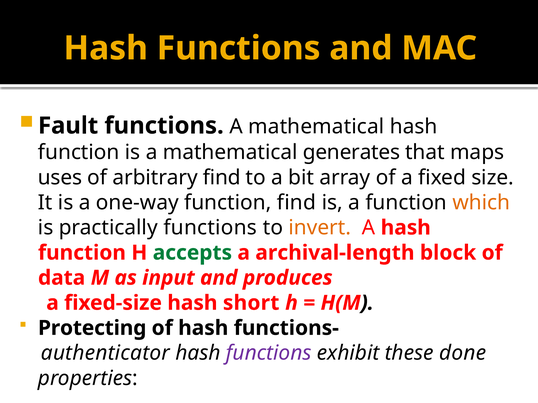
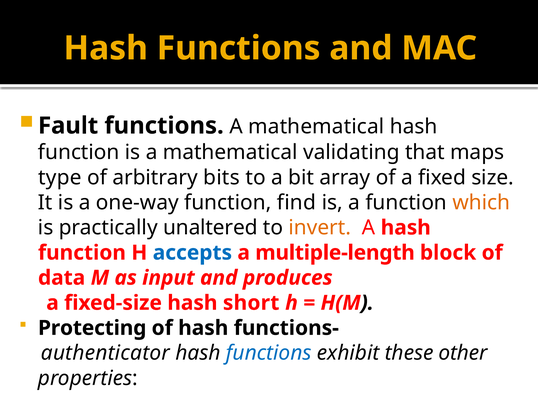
generates: generates -> validating
uses: uses -> type
arbitrary find: find -> bits
practically functions: functions -> unaltered
accepts colour: green -> blue
archival-length: archival-length -> multiple-length
functions at (269, 354) colour: purple -> blue
done: done -> other
